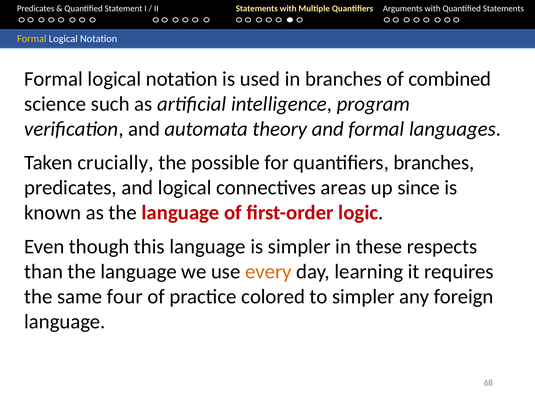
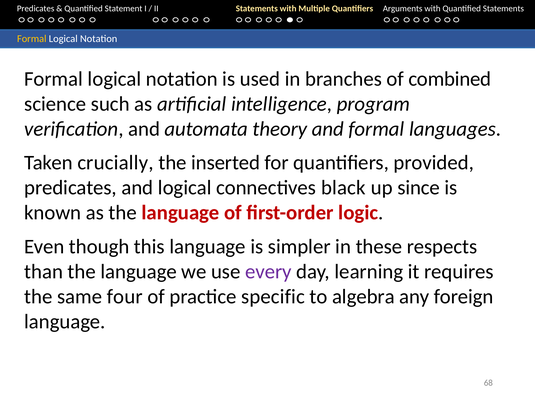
possible: possible -> inserted
quantifiers branches: branches -> provided
areas: areas -> black
every colour: orange -> purple
colored: colored -> specific
to simpler: simpler -> algebra
